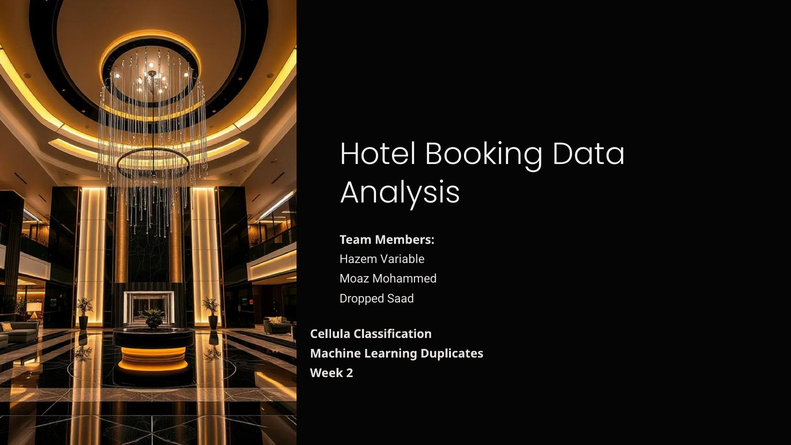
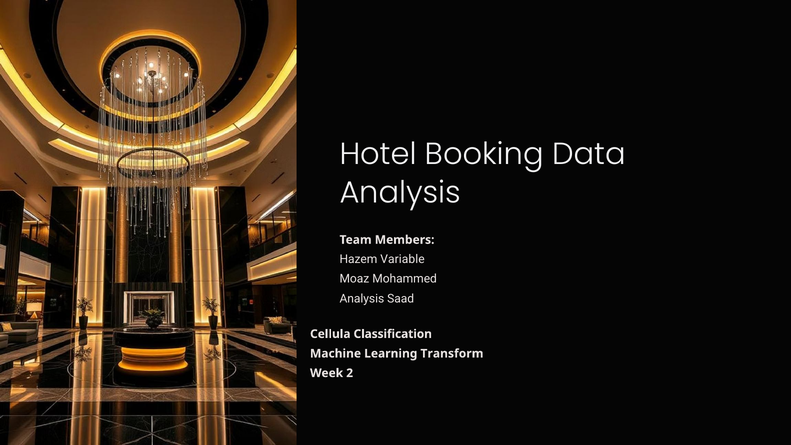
Dropped at (362, 298): Dropped -> Analysis
Duplicates: Duplicates -> Transform
